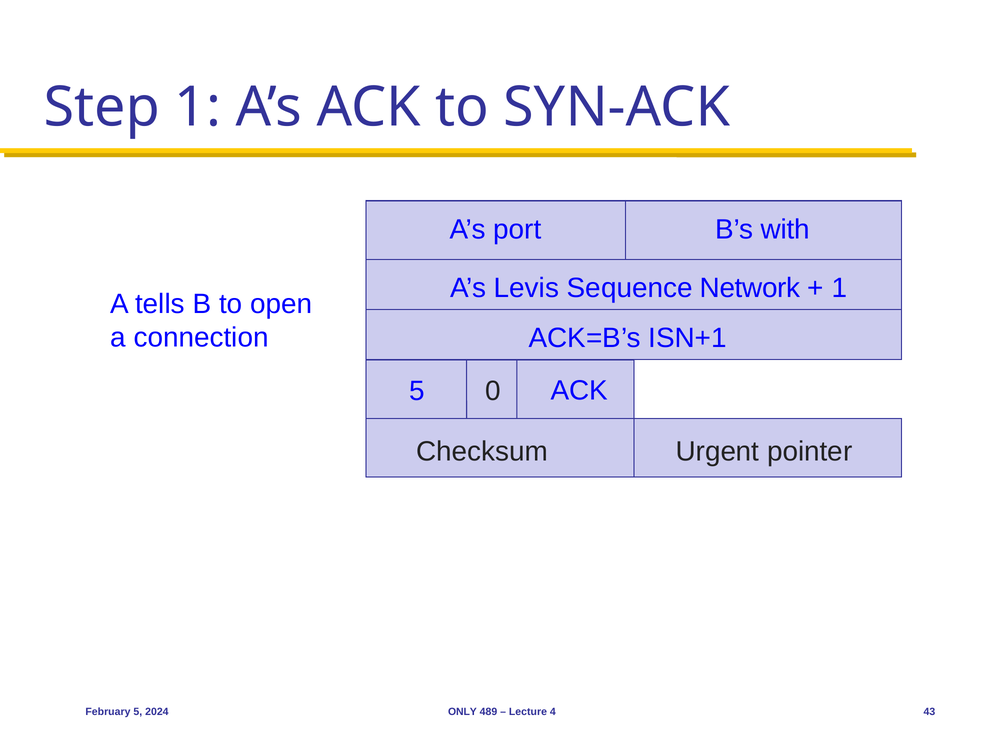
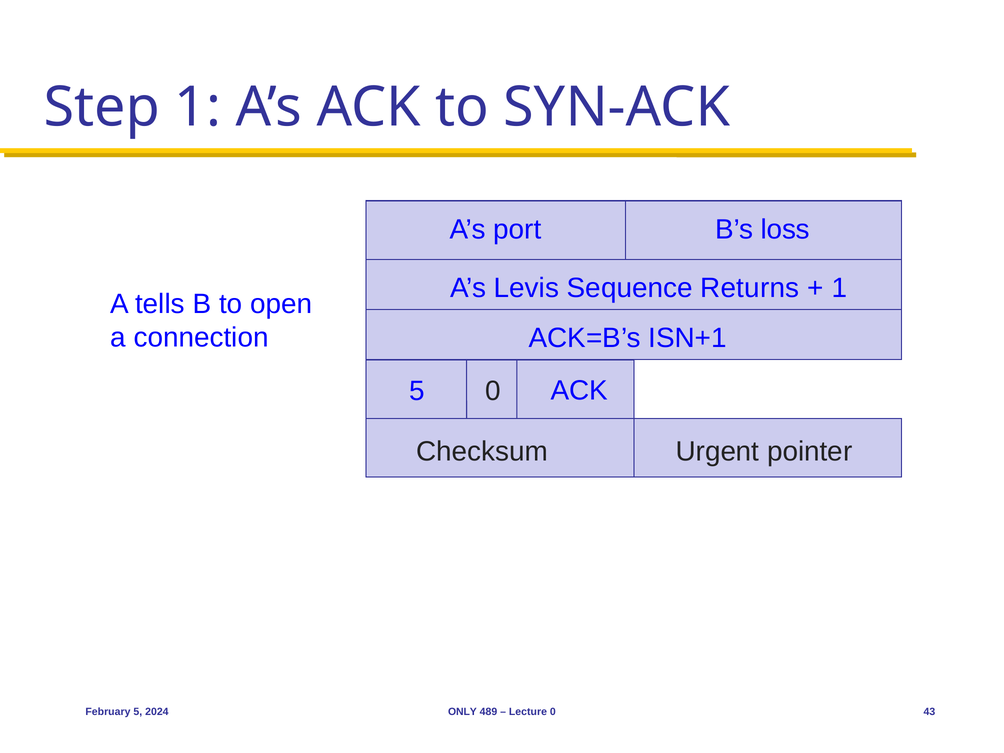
with: with -> loss
Network: Network -> Returns
Lecture 4: 4 -> 0
